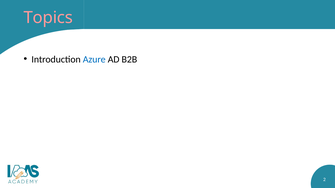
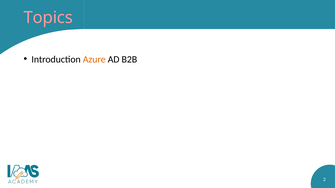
Azure colour: blue -> orange
